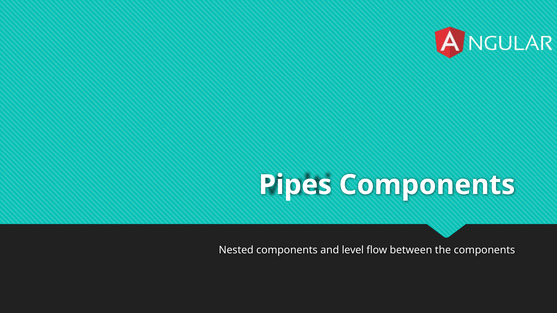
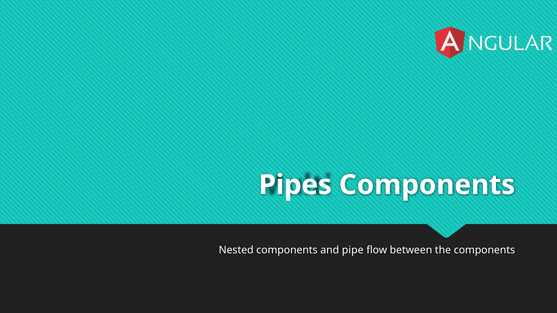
level: level -> pipe
